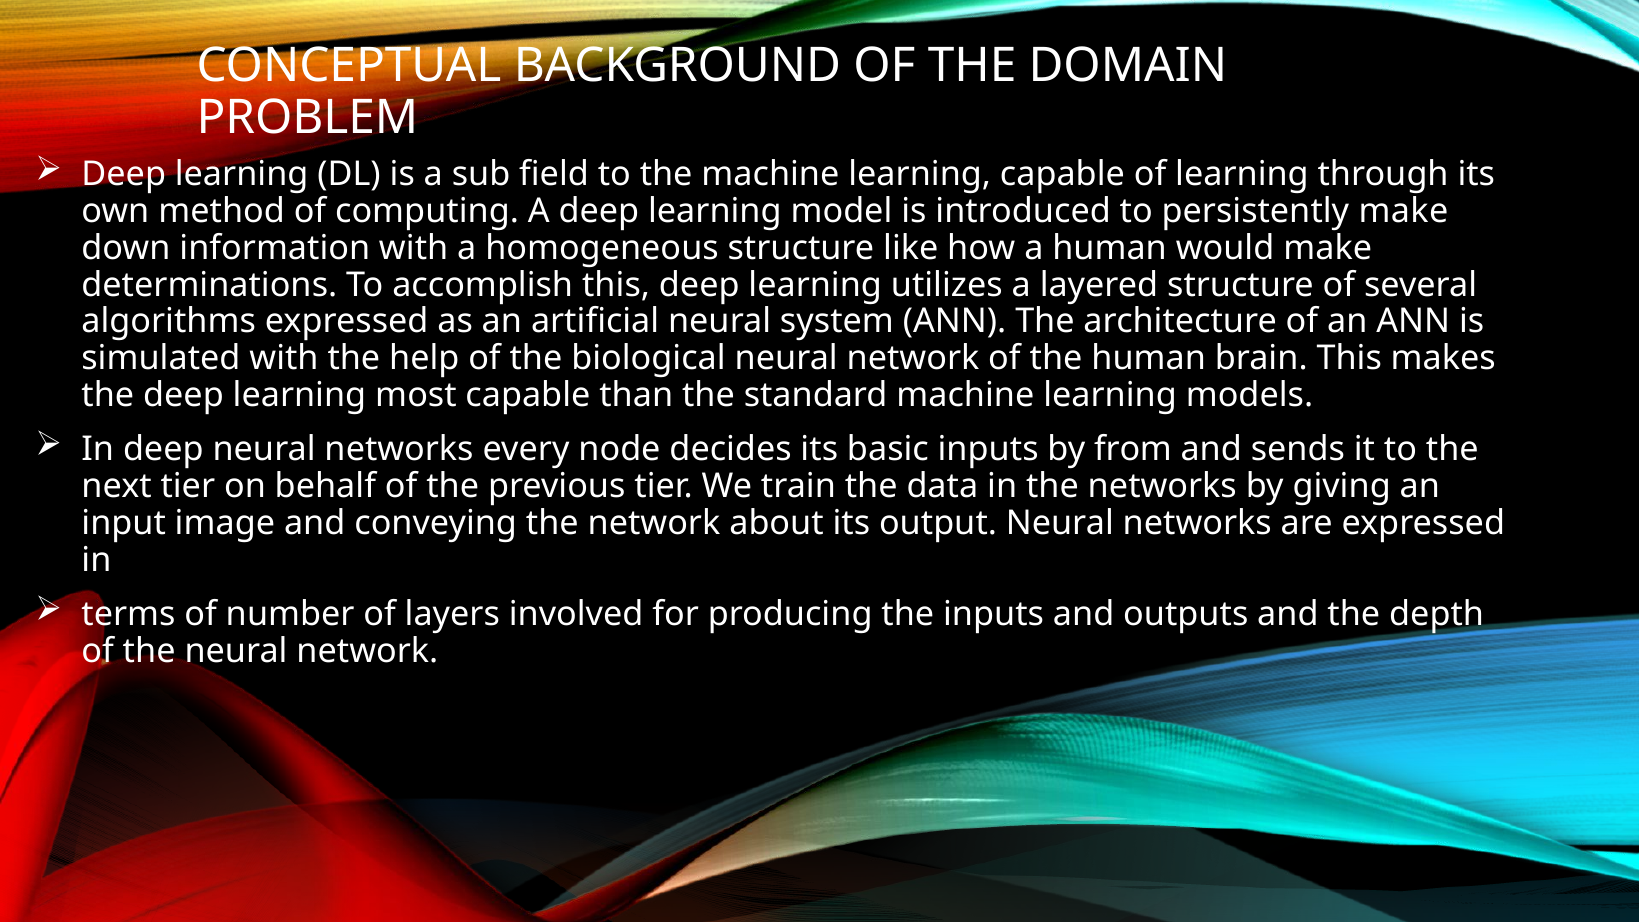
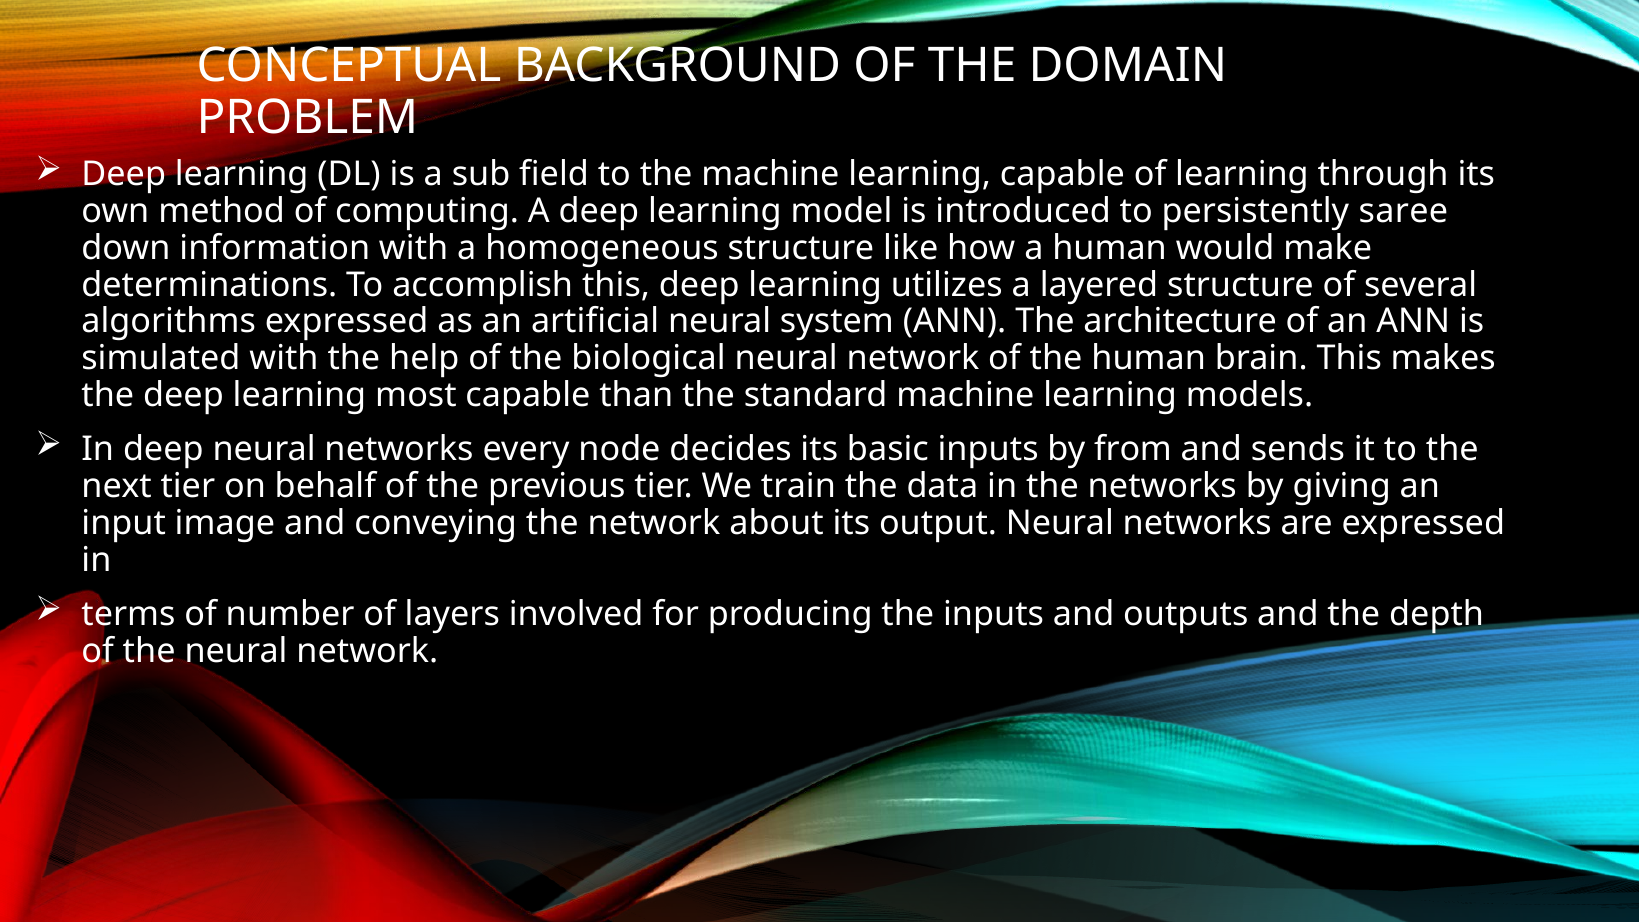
persistently make: make -> saree
